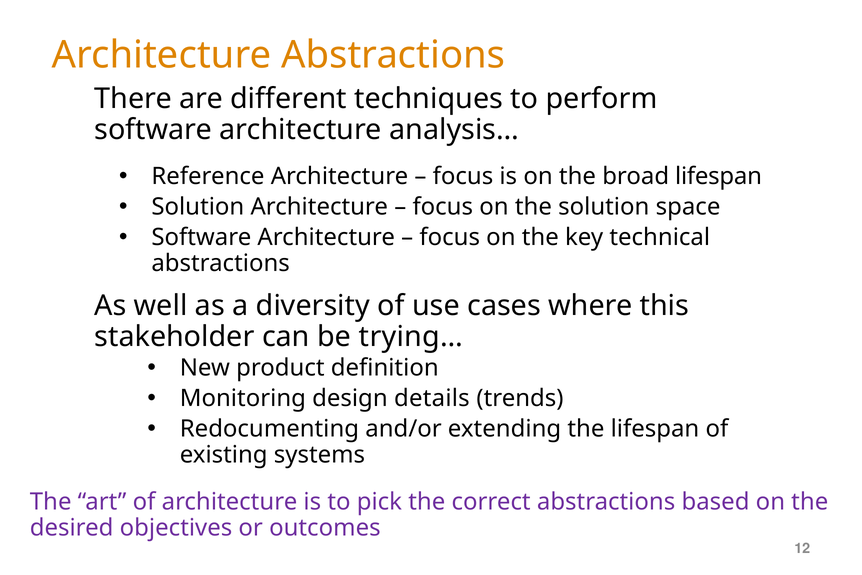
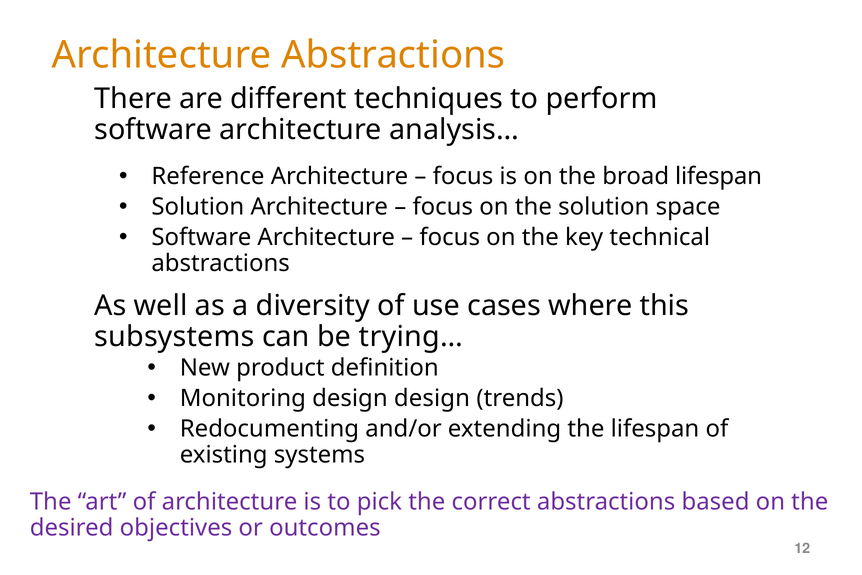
stakeholder: stakeholder -> subsystems
design details: details -> design
